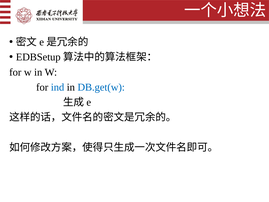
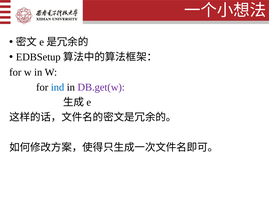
DB.get(w colour: blue -> purple
